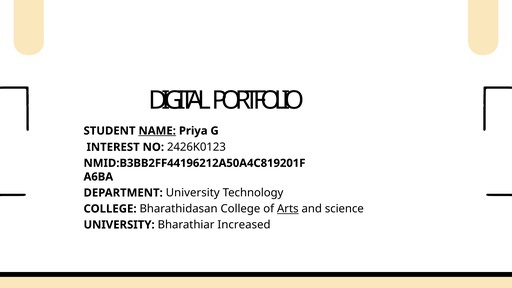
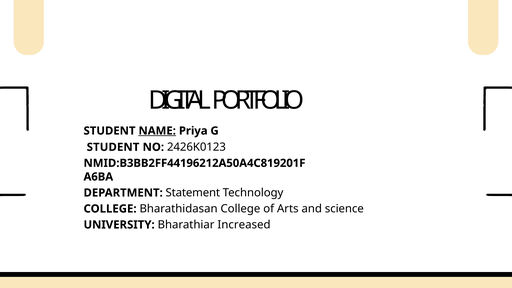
INTEREST at (113, 147): INTEREST -> STUDENT
DEPARTMENT University: University -> Statement
Arts underline: present -> none
